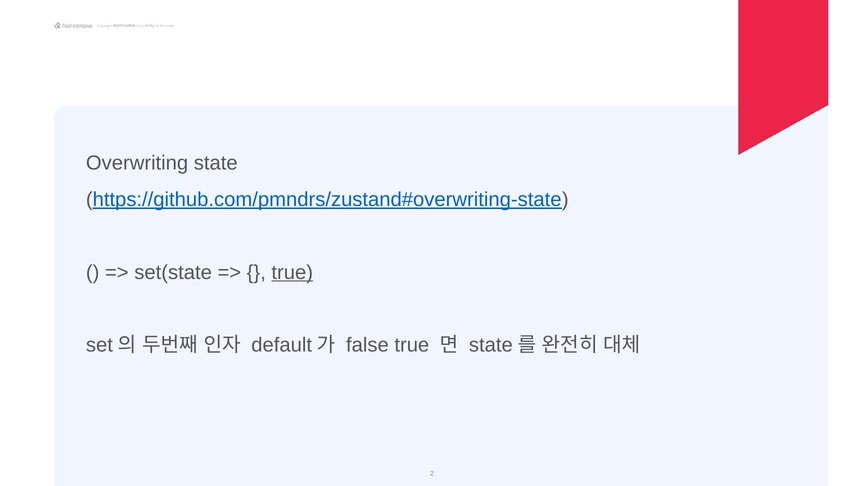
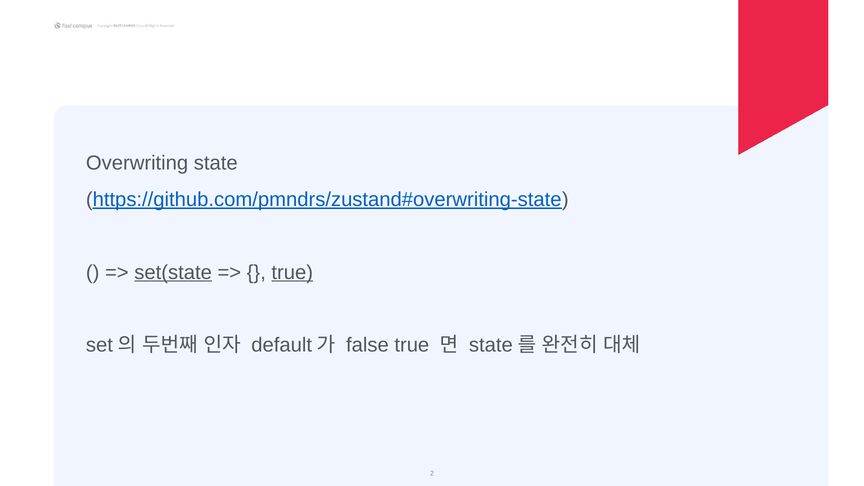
set(state underline: none -> present
